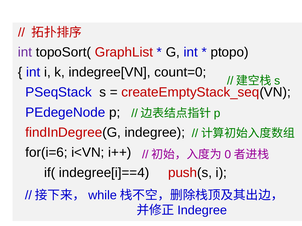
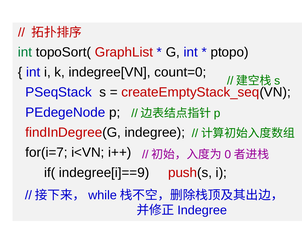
int at (25, 52) colour: purple -> green
for(i=6: for(i=6 -> for(i=7
indegree[i]==4: indegree[i]==4 -> indegree[i]==9
